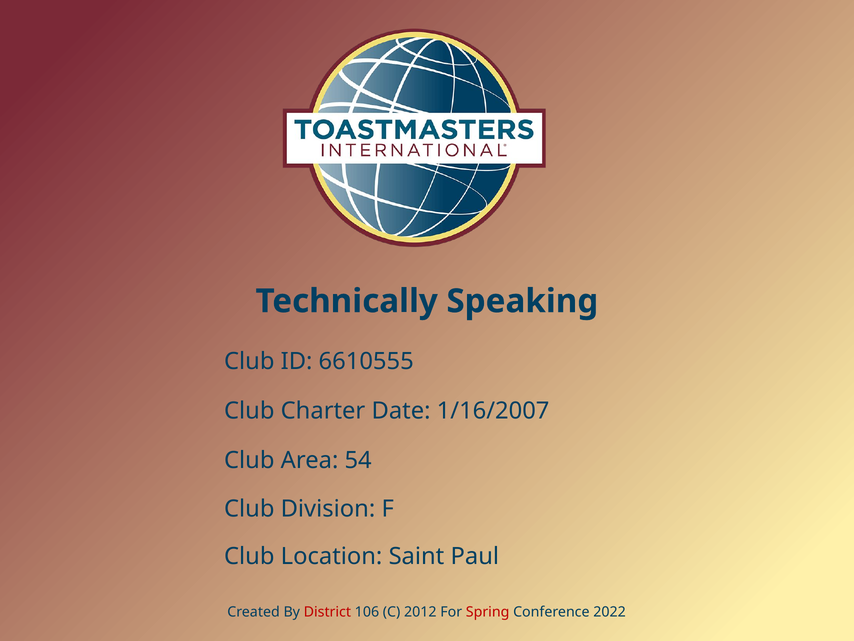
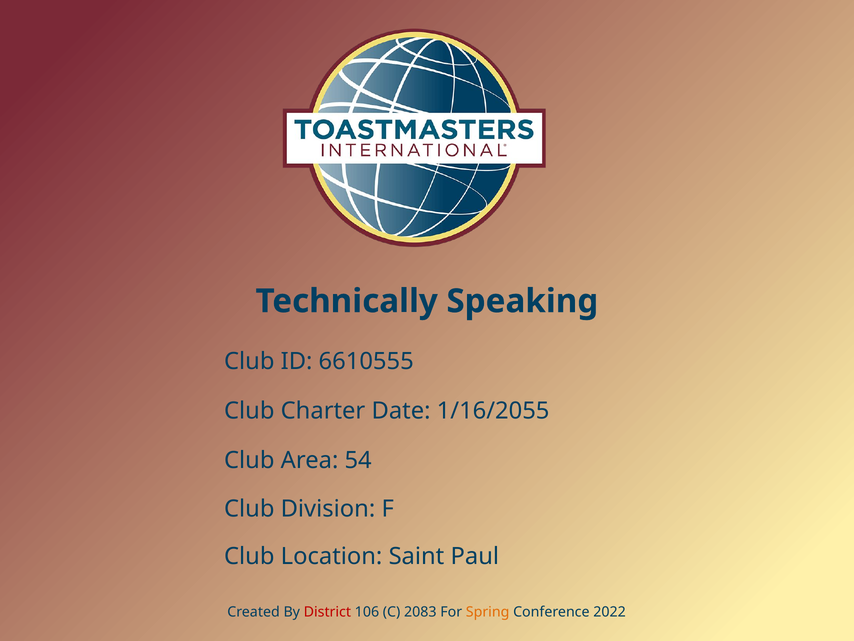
1/16/2007: 1/16/2007 -> 1/16/2055
2012: 2012 -> 2083
Spring colour: red -> orange
